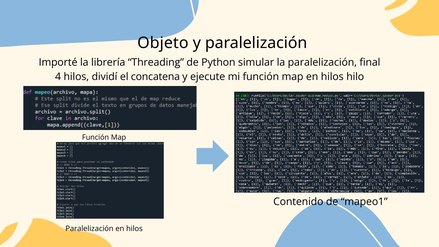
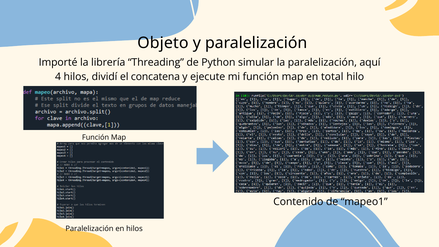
final: final -> aquí
map en hilos: hilos -> total
